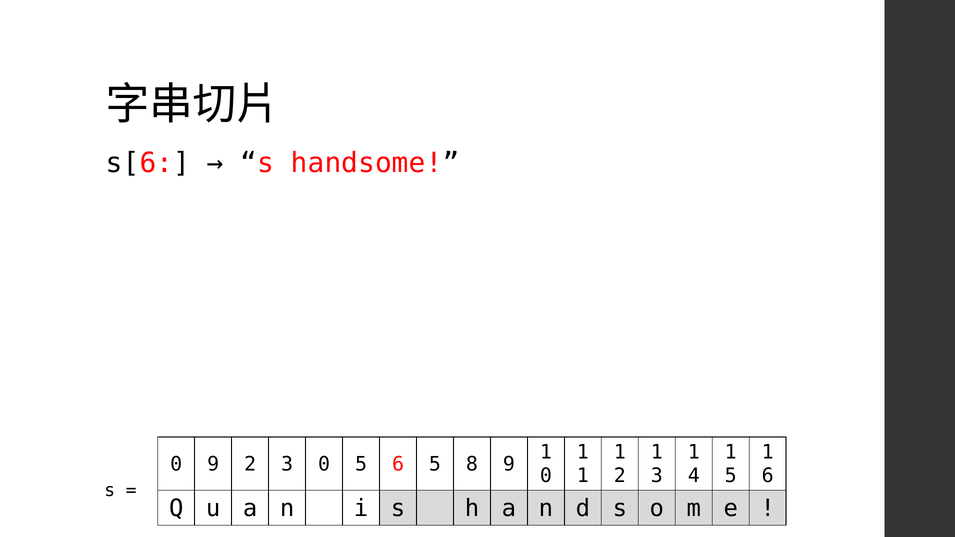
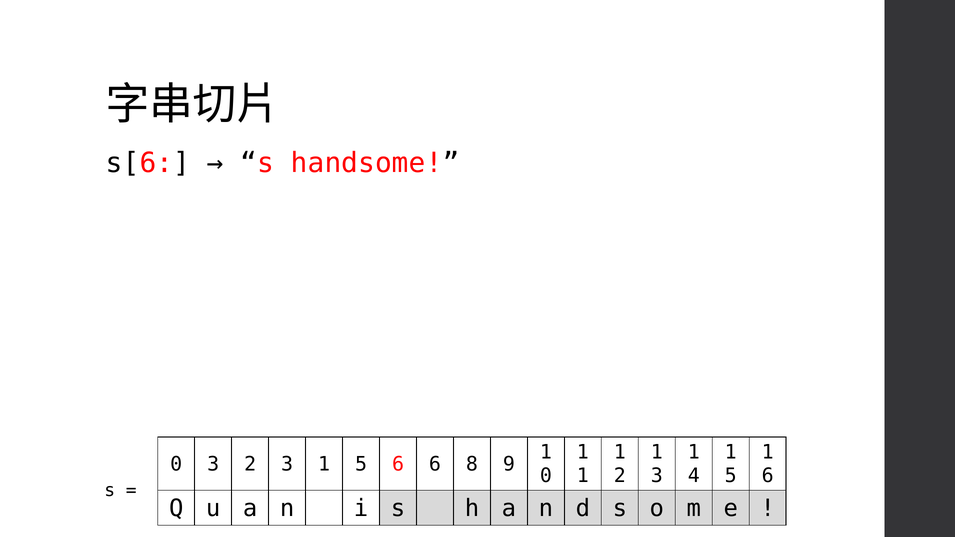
0 9: 9 -> 3
2 3 0: 0 -> 1
6 5: 5 -> 6
